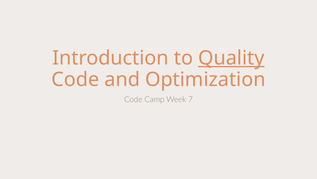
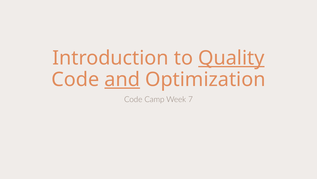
and underline: none -> present
